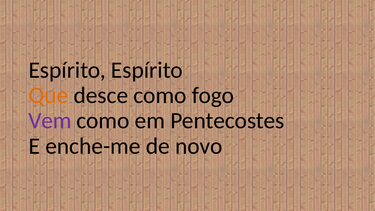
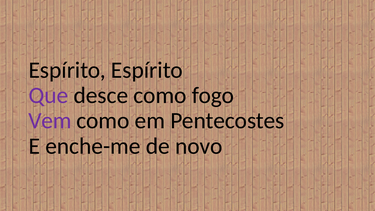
Que colour: orange -> purple
